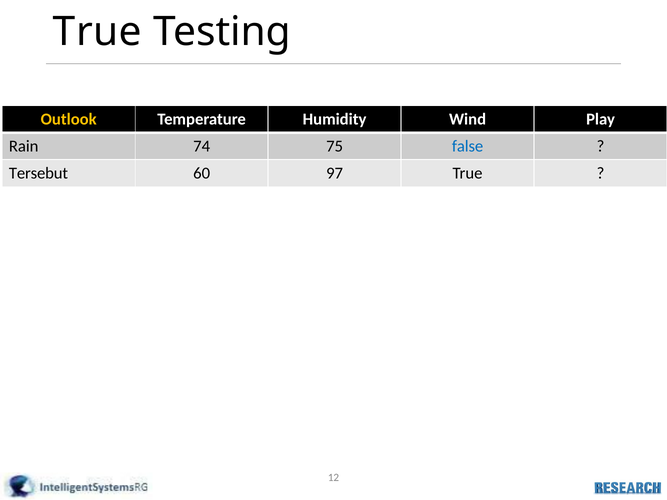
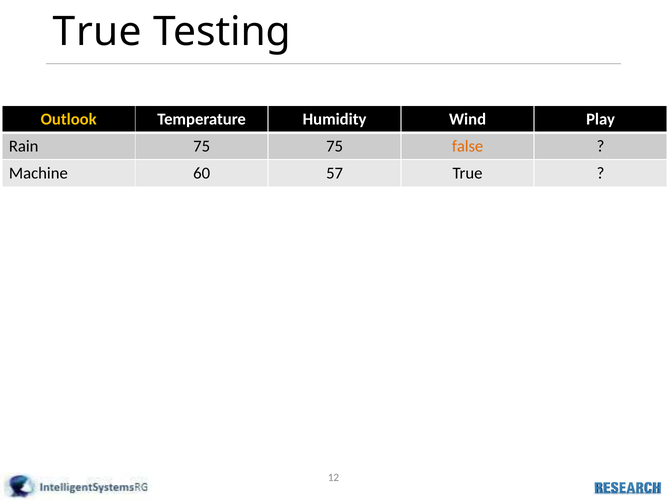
Rain 74: 74 -> 75
false colour: blue -> orange
Tersebut: Tersebut -> Machine
97: 97 -> 57
